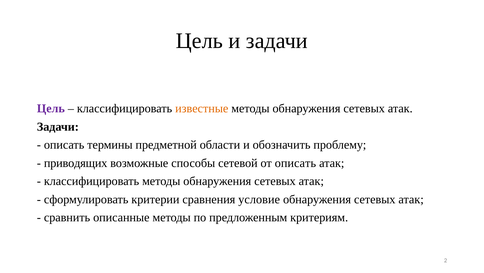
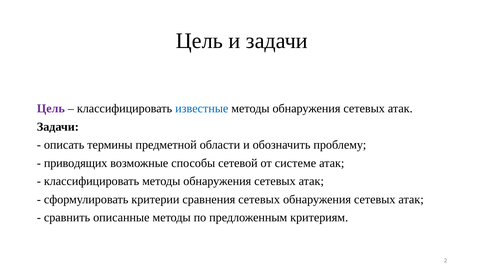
известные colour: orange -> blue
от описать: описать -> системе
сравнения условие: условие -> сетевых
